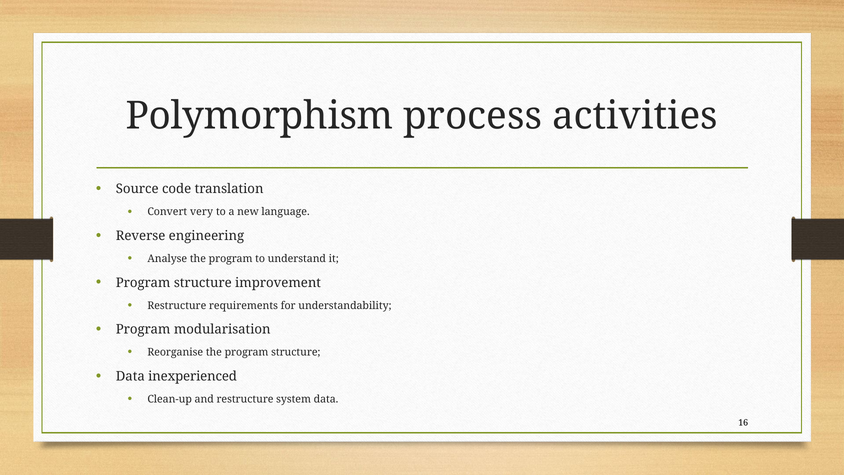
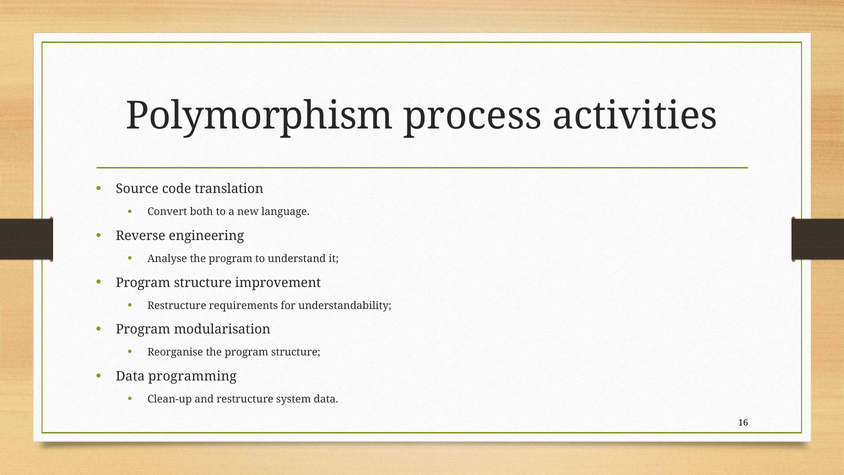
very: very -> both
inexperienced: inexperienced -> programming
